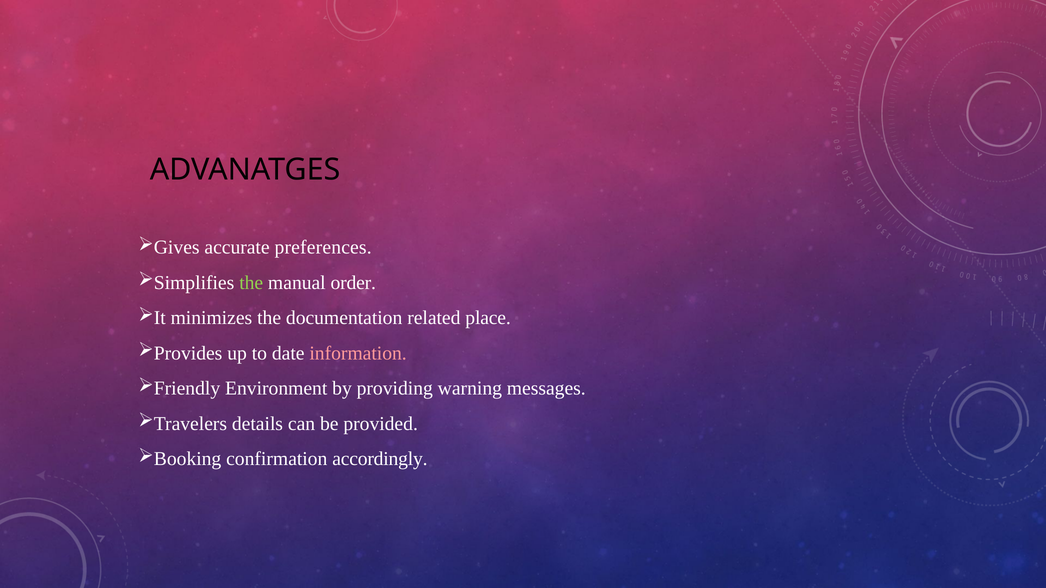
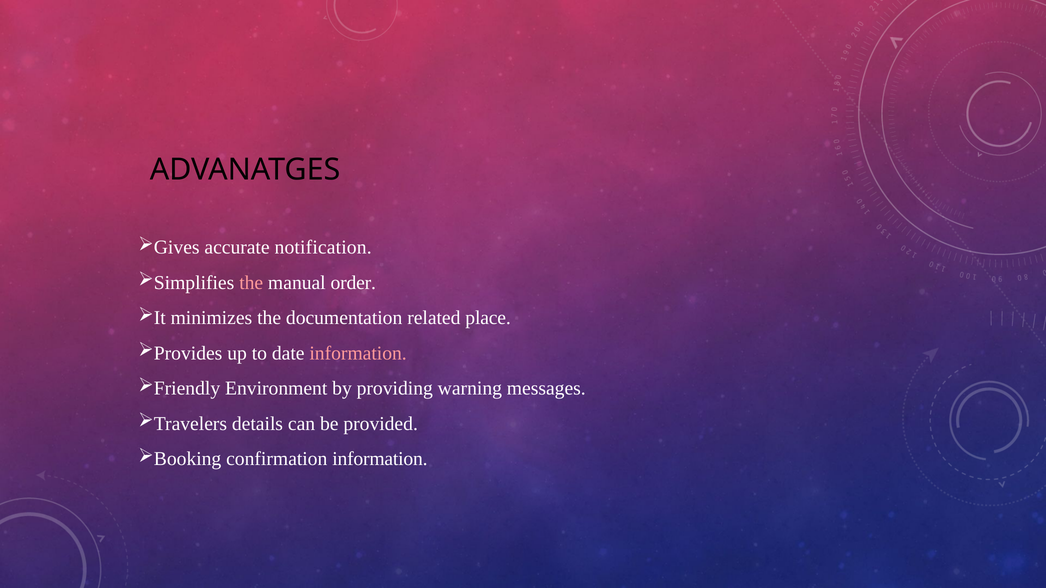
preferences: preferences -> notification
the at (251, 283) colour: light green -> pink
confirmation accordingly: accordingly -> information
